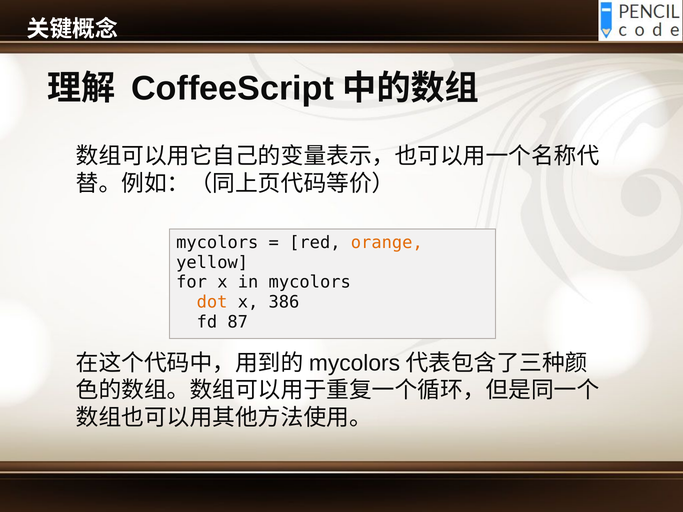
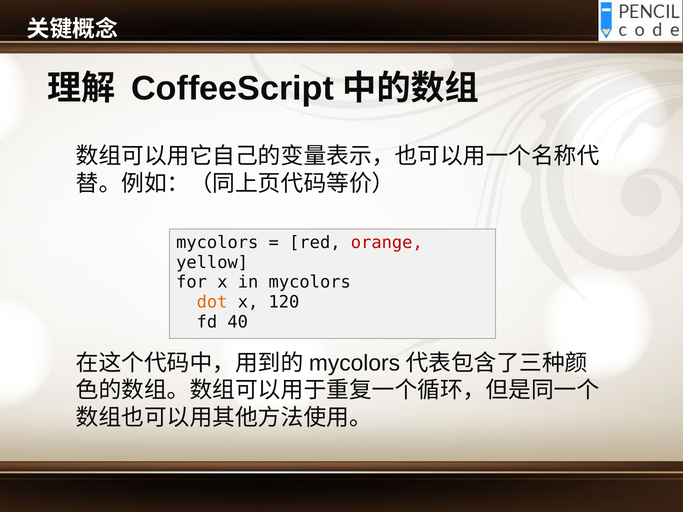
orange colour: orange -> red
386: 386 -> 120
87: 87 -> 40
